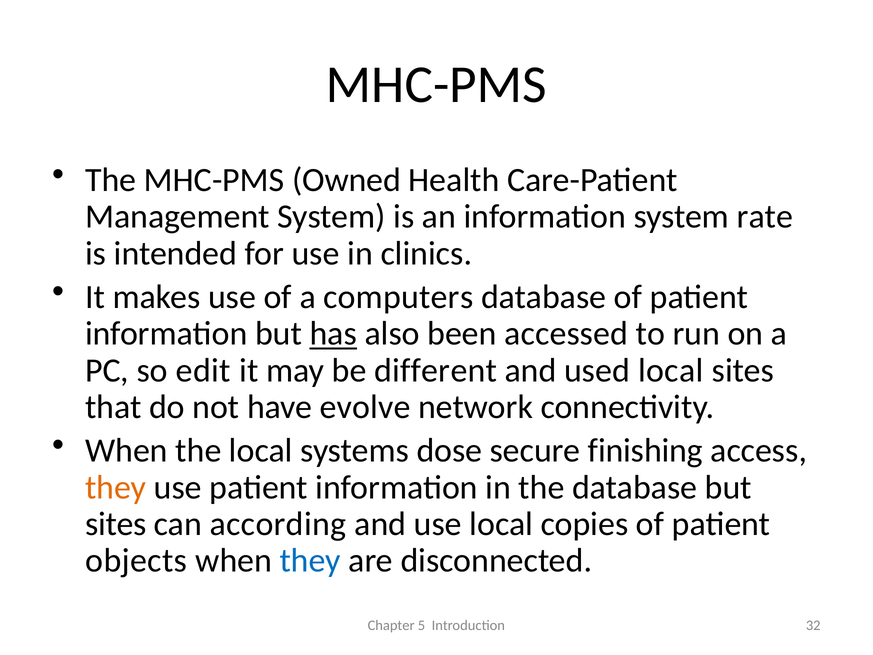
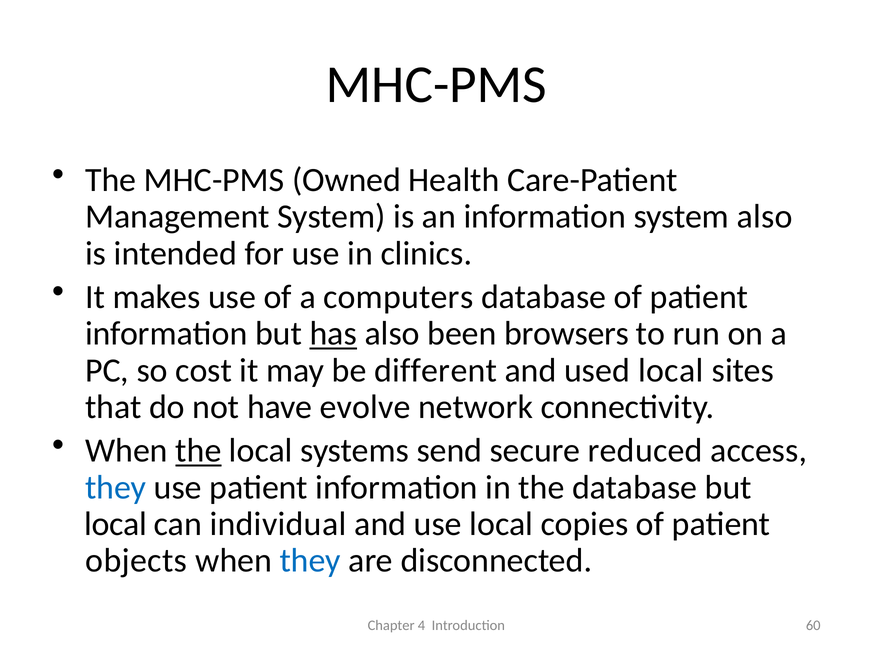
system rate: rate -> also
accessed: accessed -> browsers
edit: edit -> cost
the at (198, 451) underline: none -> present
dose: dose -> send
finishing: finishing -> reduced
they at (116, 487) colour: orange -> blue
sites at (116, 524): sites -> local
according: according -> individual
5: 5 -> 4
32: 32 -> 60
